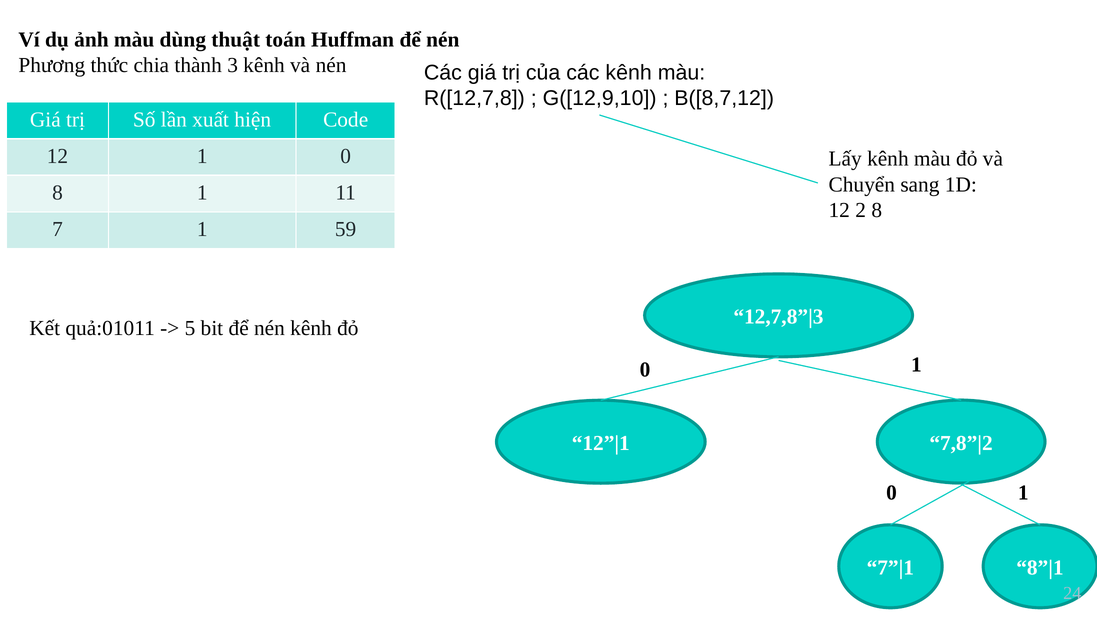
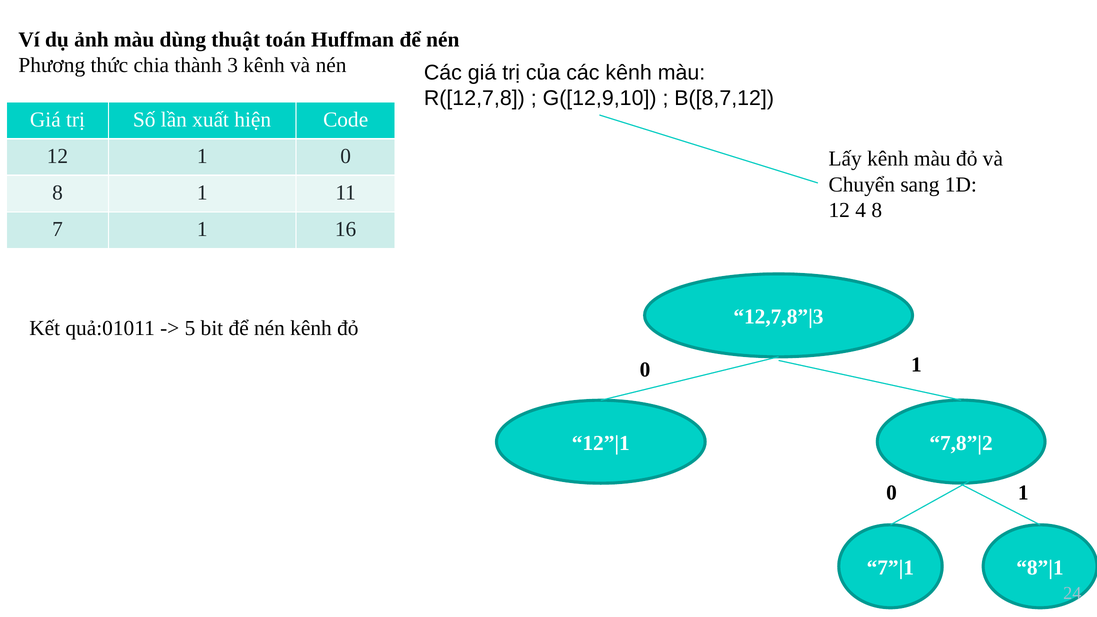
2: 2 -> 4
59: 59 -> 16
